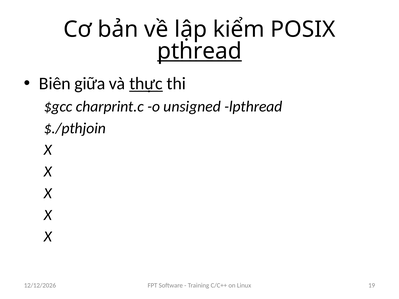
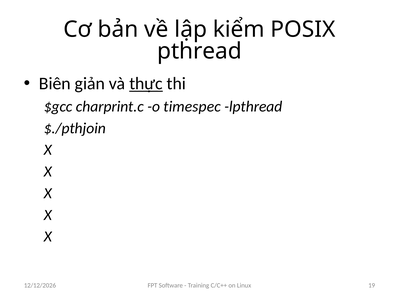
pthread underline: present -> none
giữa: giữa -> giản
unsigned: unsigned -> timespec
